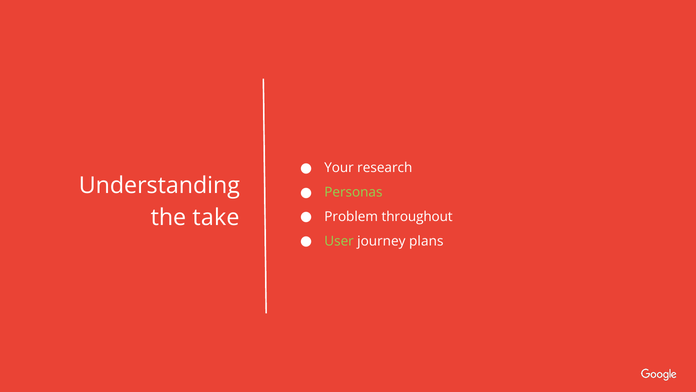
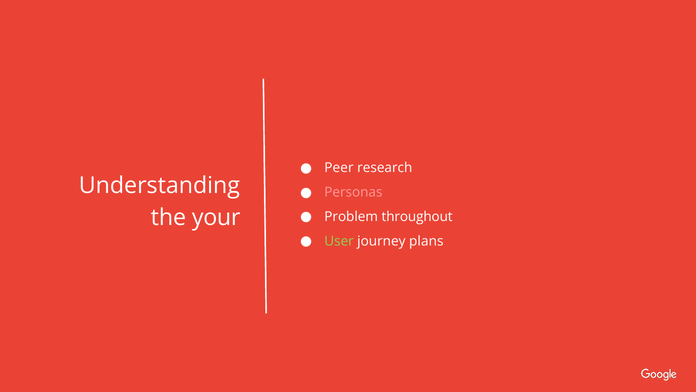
Your: Your -> Peer
Personas colour: light green -> pink
take: take -> your
